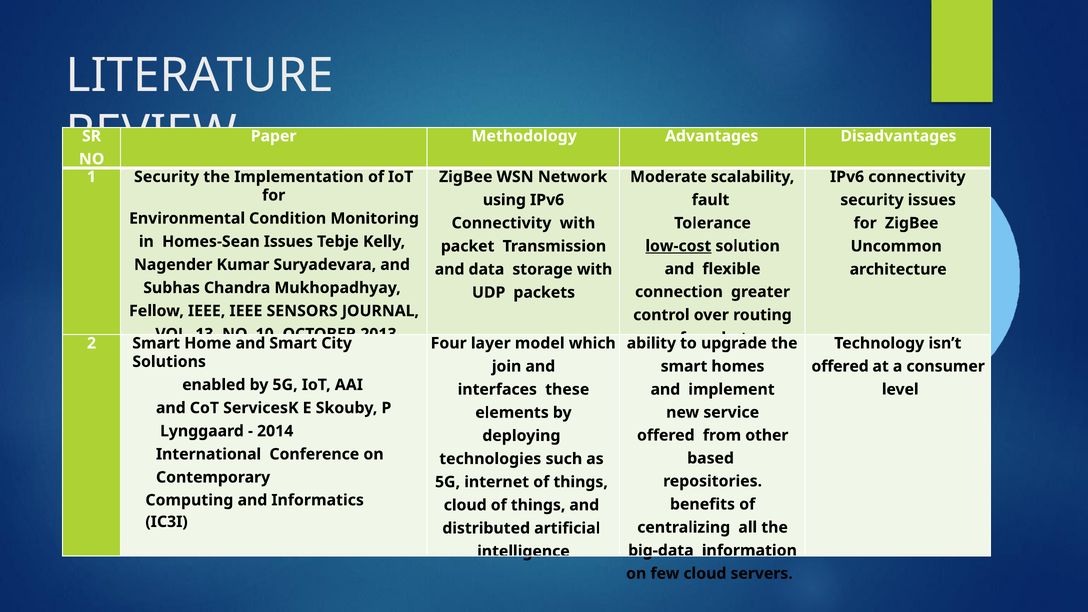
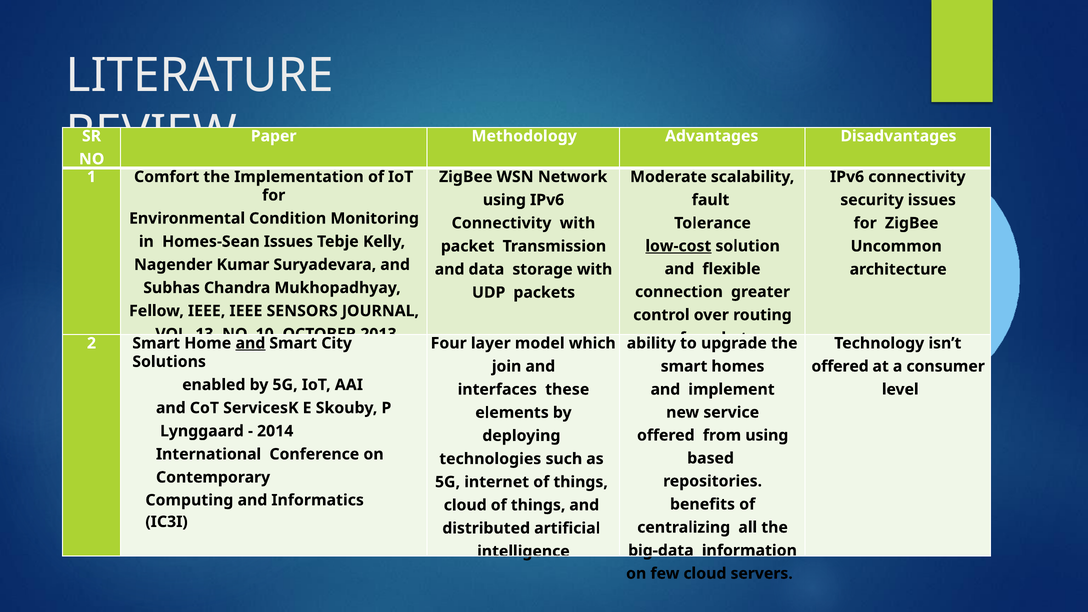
1 Security: Security -> Comfort
and at (250, 343) underline: none -> present
from other: other -> using
